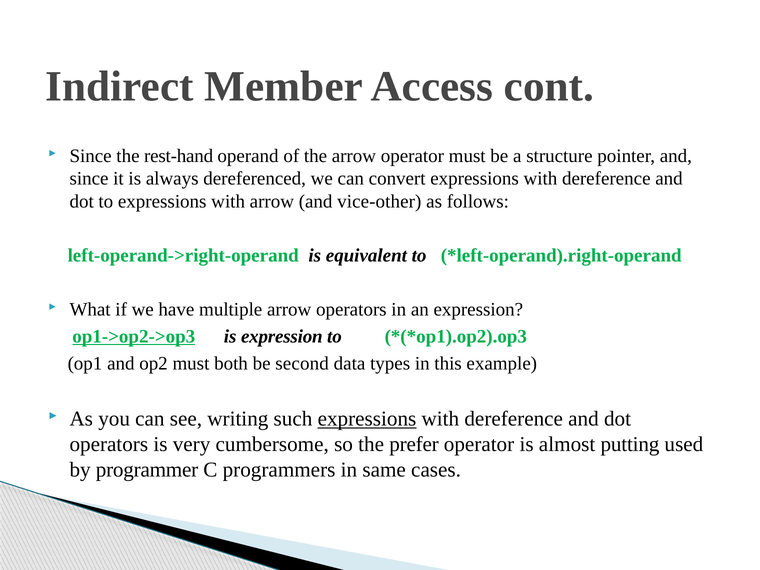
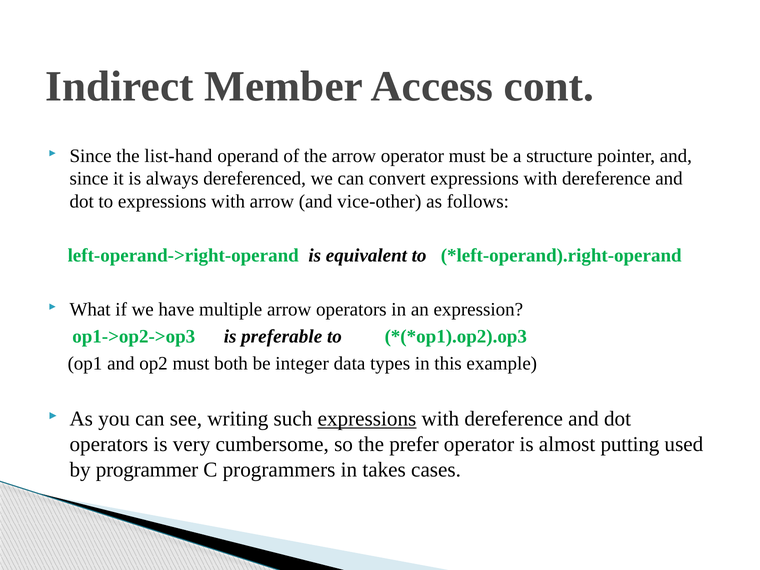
rest-hand: rest-hand -> list-hand
op1->op2->op3 underline: present -> none
is expression: expression -> preferable
second: second -> integer
same: same -> takes
